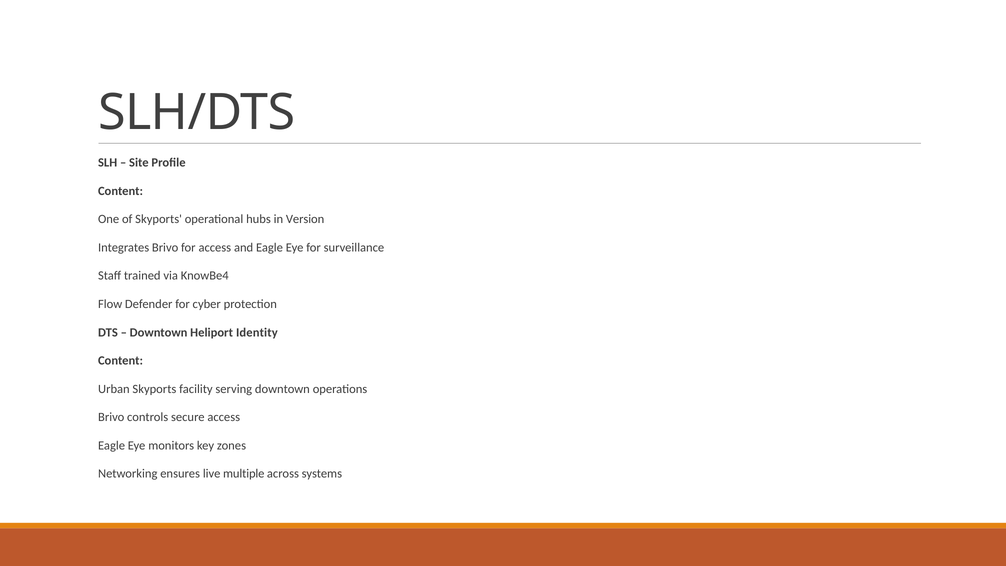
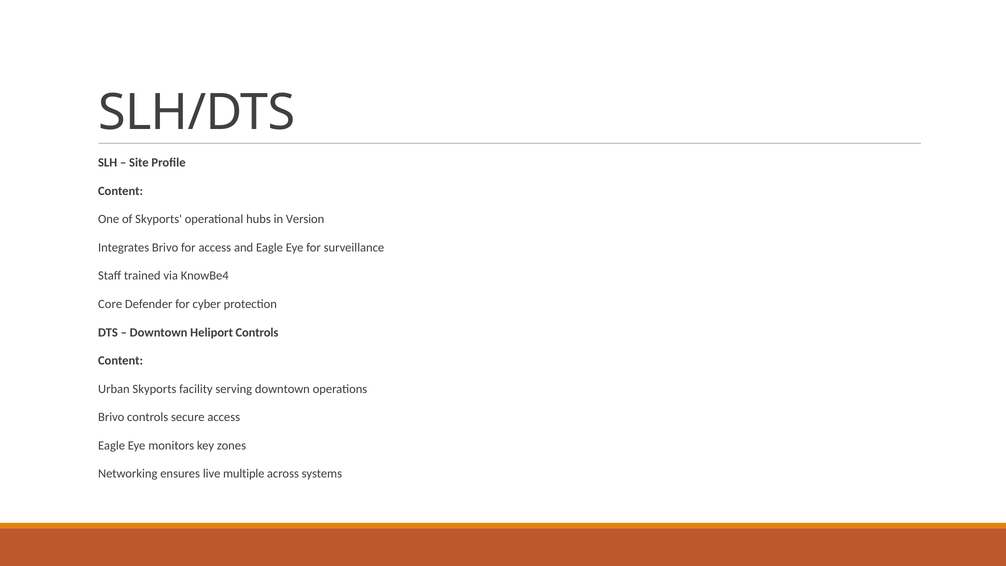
Flow: Flow -> Core
Heliport Identity: Identity -> Controls
